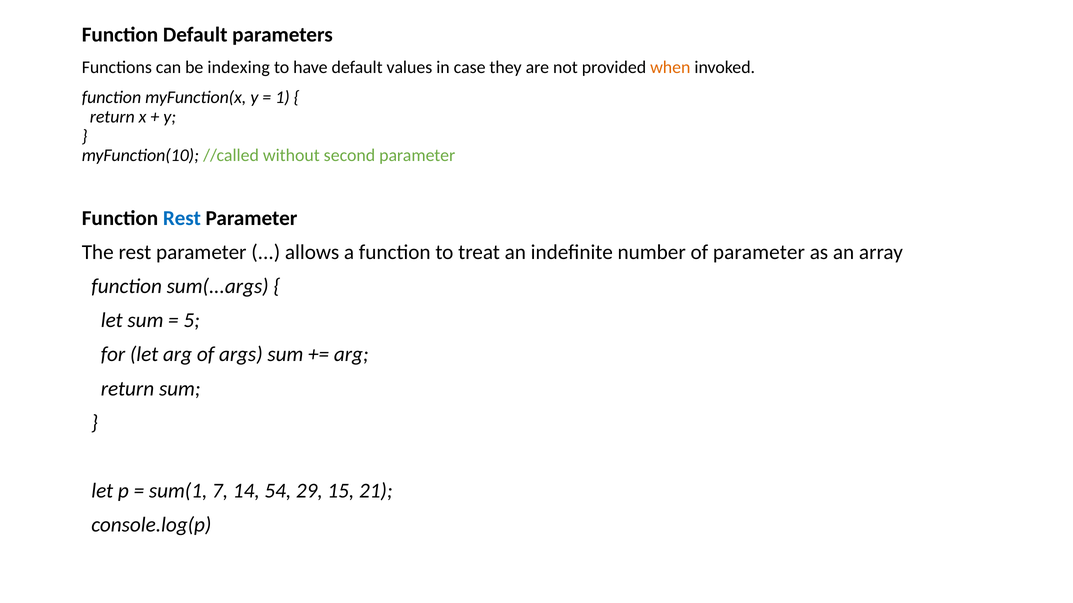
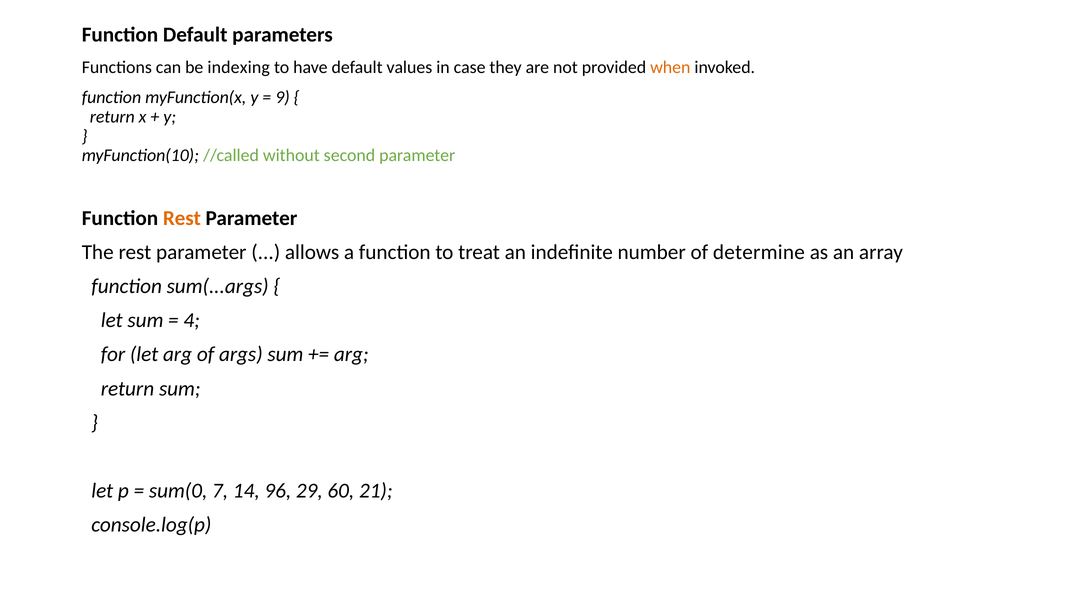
1: 1 -> 9
Rest at (182, 218) colour: blue -> orange
of parameter: parameter -> determine
5: 5 -> 4
sum(1: sum(1 -> sum(0
54: 54 -> 96
15: 15 -> 60
